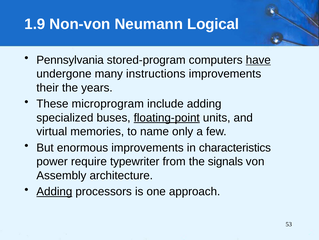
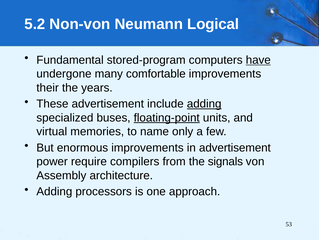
1.9: 1.9 -> 5.2
Pennsylvania: Pennsylvania -> Fundamental
instructions: instructions -> comfortable
These microprogram: microprogram -> advertisement
adding at (204, 104) underline: none -> present
in characteristics: characteristics -> advertisement
typewriter: typewriter -> compilers
Adding at (54, 191) underline: present -> none
